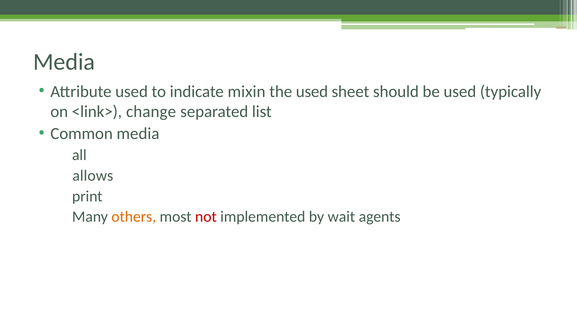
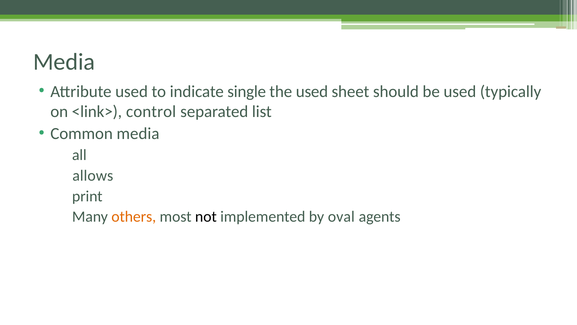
mixin: mixin -> single
change: change -> control
not colour: red -> black
wait: wait -> oval
